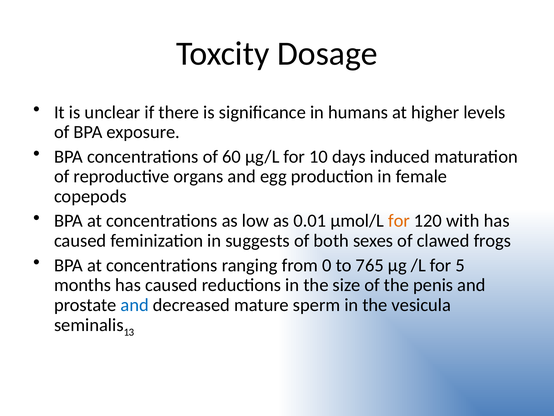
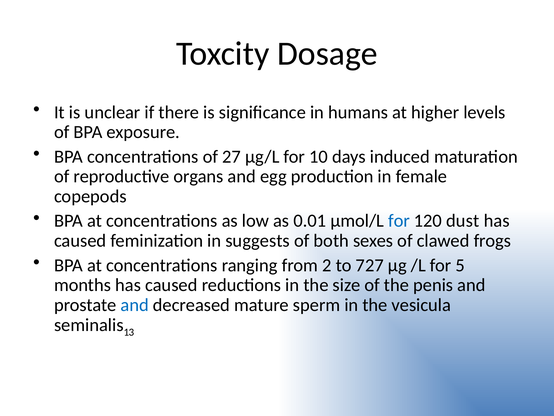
60: 60 -> 27
for at (399, 221) colour: orange -> blue
with: with -> dust
0: 0 -> 2
765: 765 -> 727
